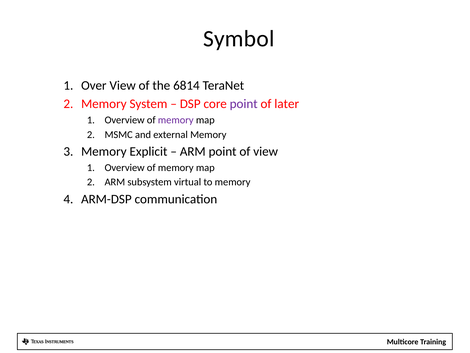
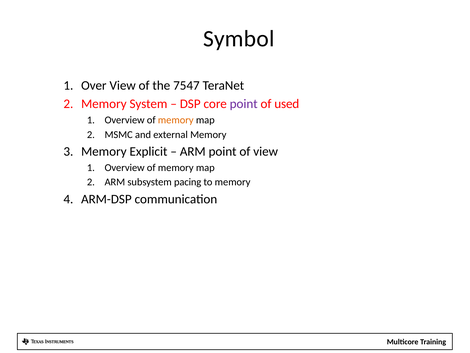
6814: 6814 -> 7547
later: later -> used
memory at (176, 120) colour: purple -> orange
virtual: virtual -> pacing
